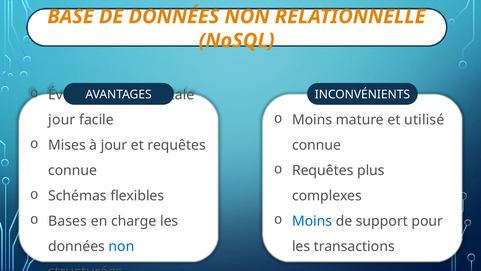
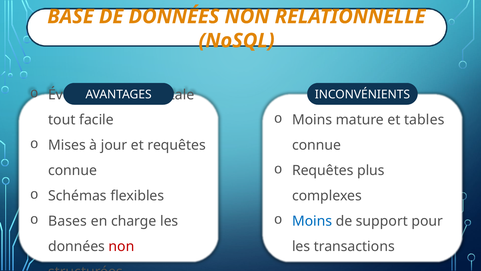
utilisé: utilisé -> tables
jour at (62, 120): jour -> tout
non at (122, 246) colour: blue -> red
